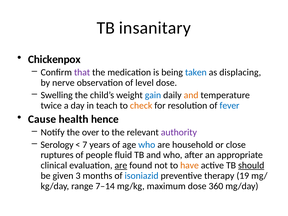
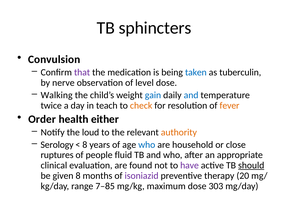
insanitary: insanitary -> sphincters
Chickenpox: Chickenpox -> Convulsion
displacing: displacing -> tuberculin
Swelling: Swelling -> Walking
and at (191, 95) colour: orange -> blue
fever colour: blue -> orange
Cause: Cause -> Order
hence: hence -> either
over: over -> loud
authority colour: purple -> orange
7 at (85, 145): 7 -> 8
are at (121, 165) underline: present -> none
have colour: orange -> purple
given 3: 3 -> 8
isoniazid colour: blue -> purple
19: 19 -> 20
7–14: 7–14 -> 7–85
360: 360 -> 303
